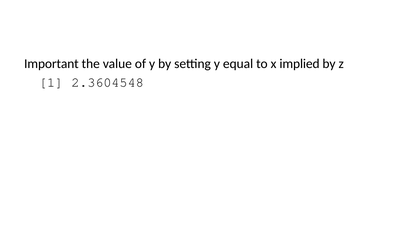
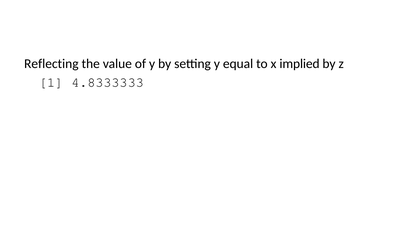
Important: Important -> Reflecting
2.3604548: 2.3604548 -> 4.8333333
